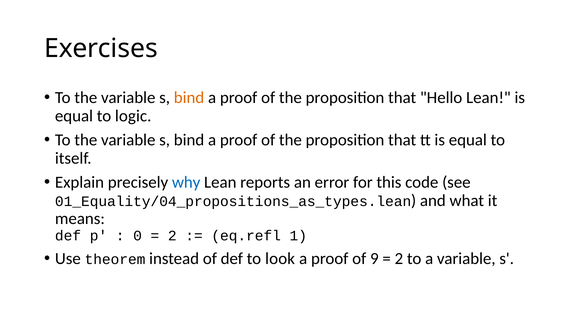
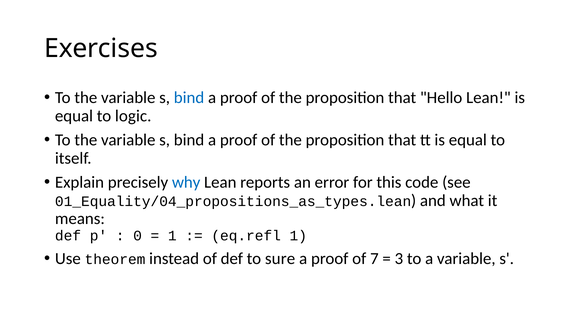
bind at (189, 98) colour: orange -> blue
2 at (172, 236): 2 -> 1
look: look -> sure
9: 9 -> 7
2 at (399, 259): 2 -> 3
